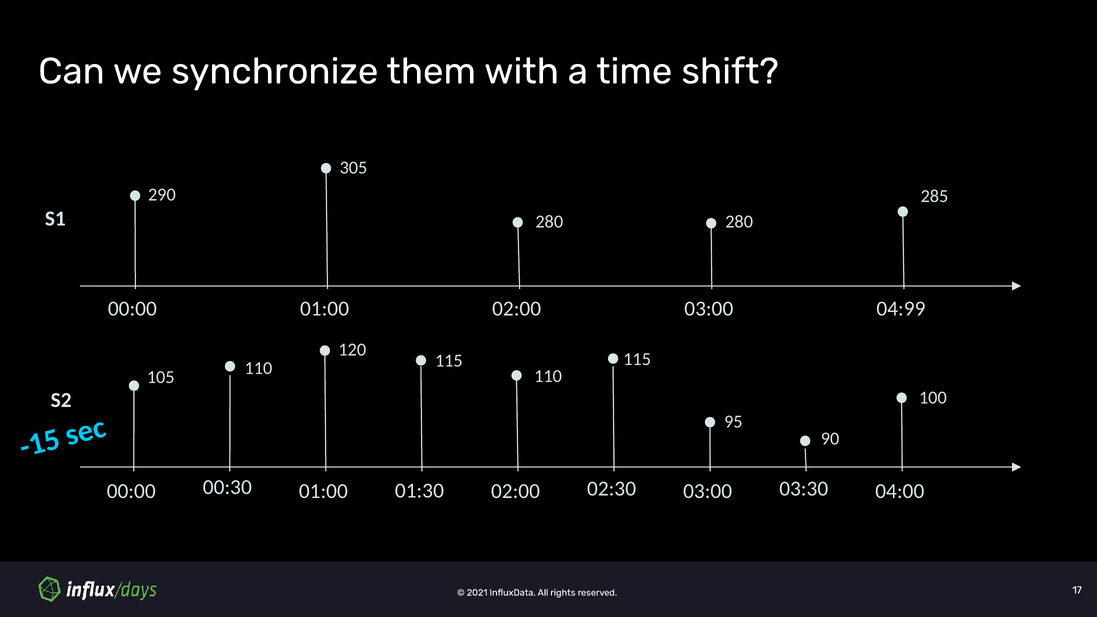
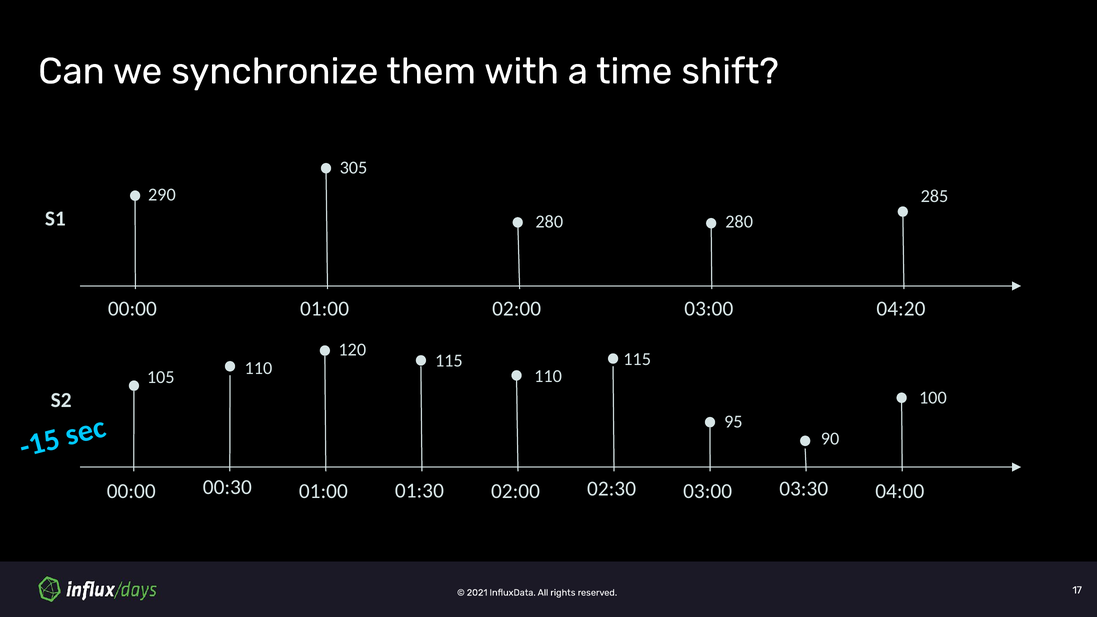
04:99: 04:99 -> 04:20
